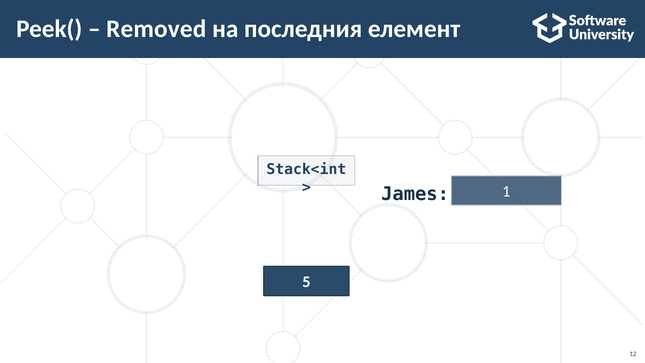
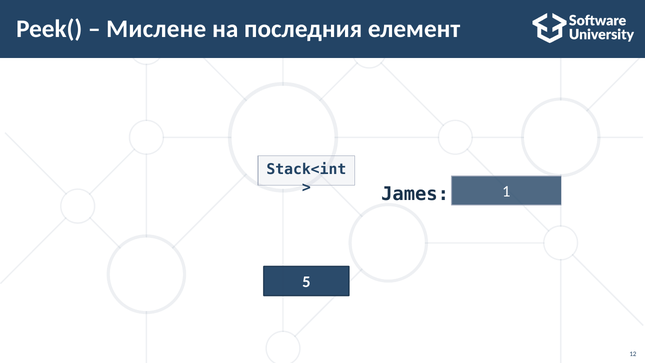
Removed: Removed -> Мислене
